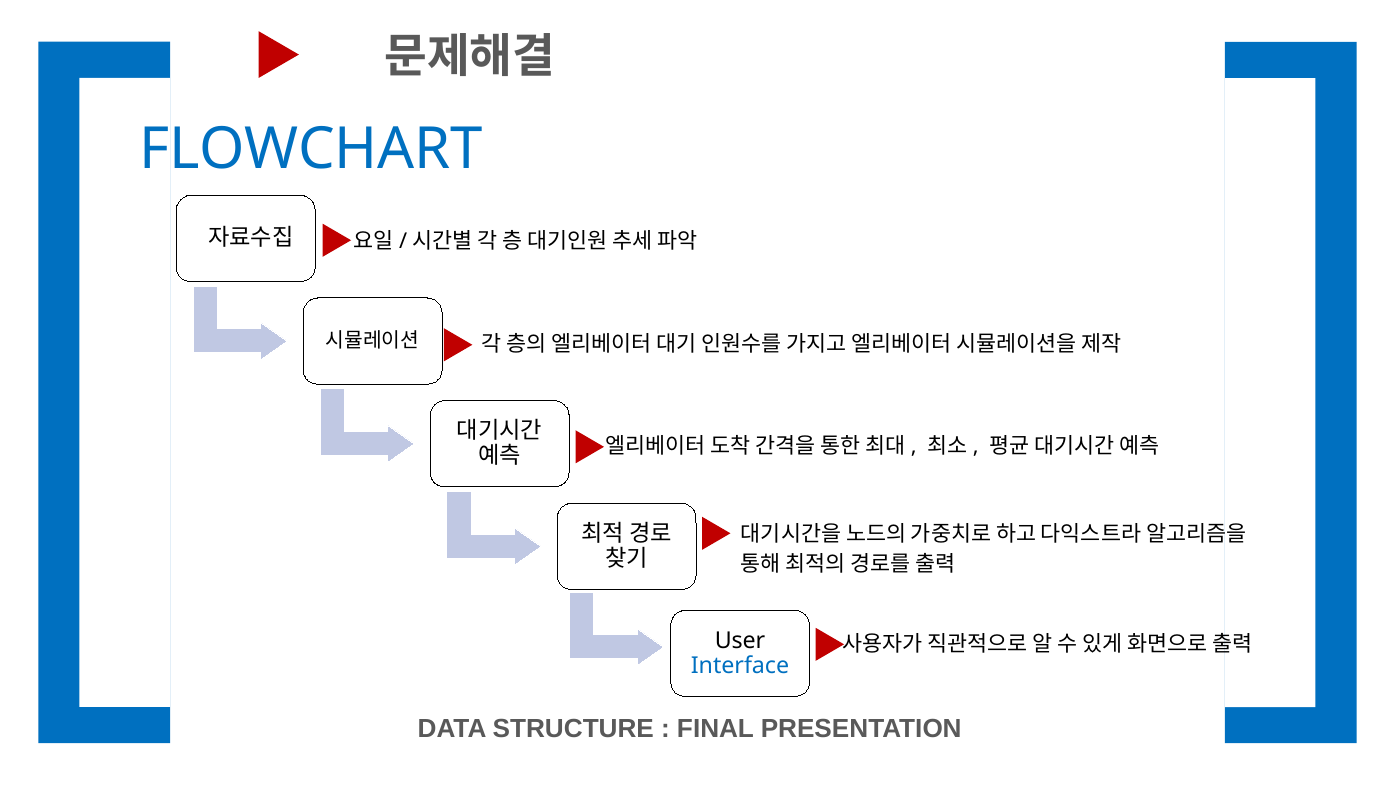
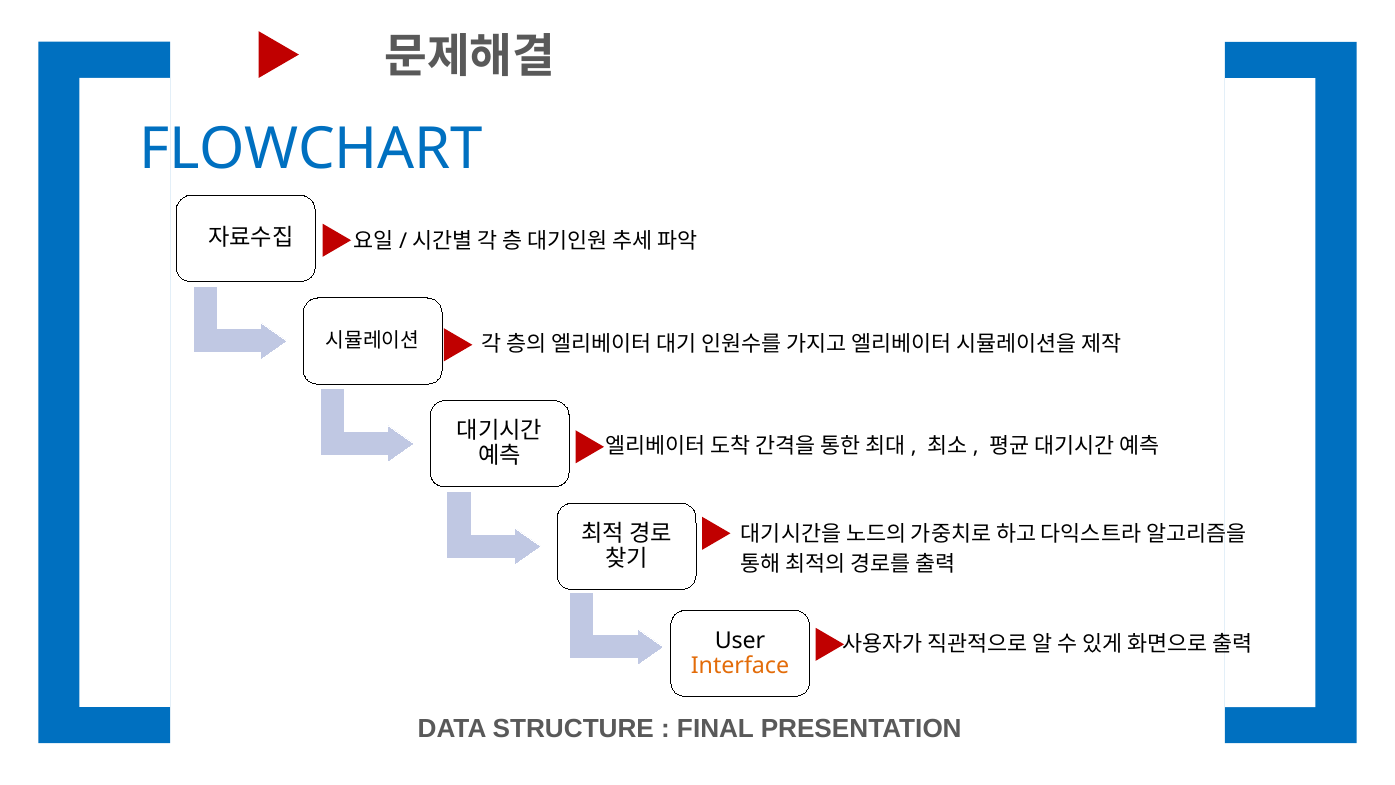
Interface colour: blue -> orange
